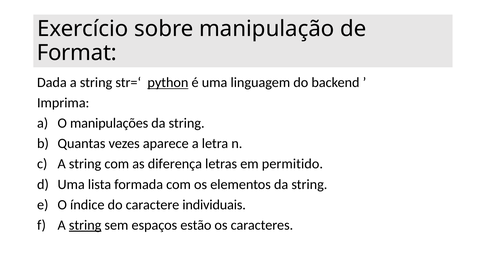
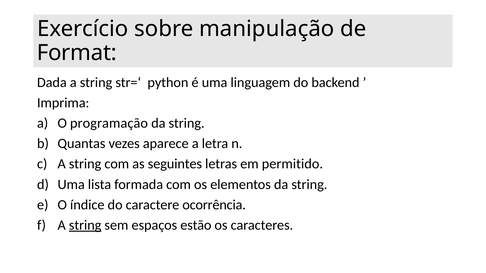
python underline: present -> none
manipulações: manipulações -> programação
diferença: diferença -> seguintes
individuais: individuais -> ocorrência
